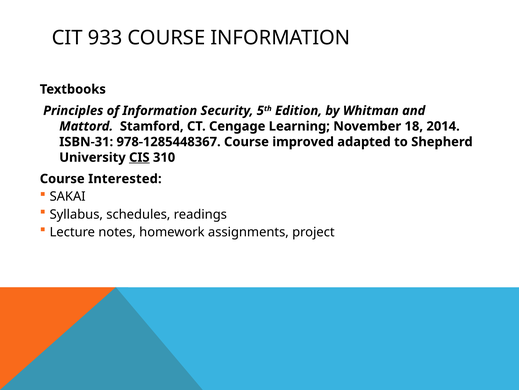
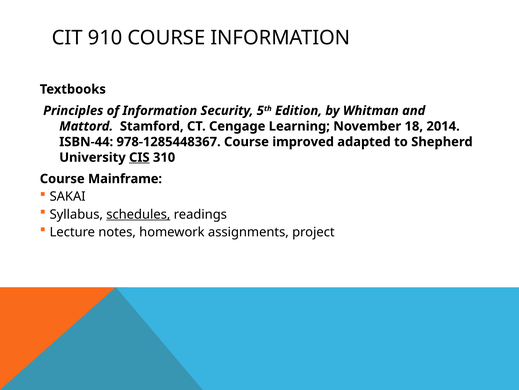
933: 933 -> 910
ISBN-31: ISBN-31 -> ISBN-44
Interested: Interested -> Mainframe
schedules underline: none -> present
